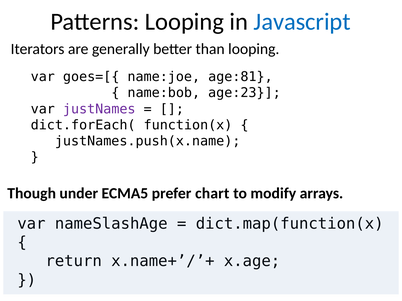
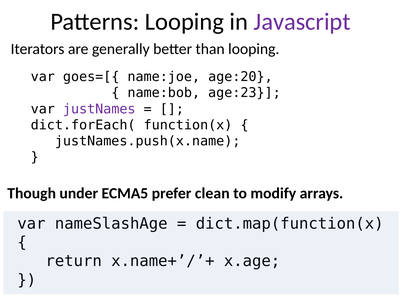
Javascript colour: blue -> purple
age:81: age:81 -> age:20
chart: chart -> clean
